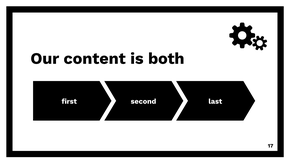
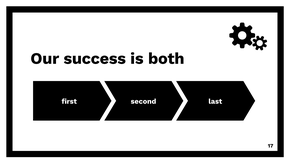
content: content -> success
